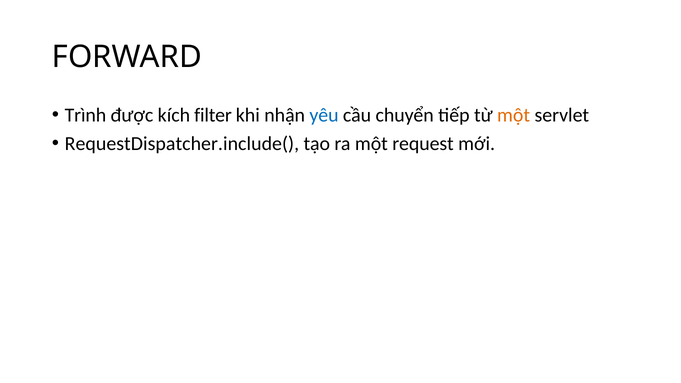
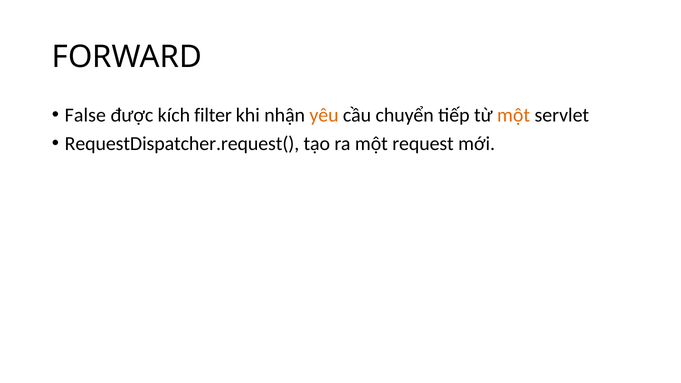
Trình: Trình -> False
yêu colour: blue -> orange
RequestDispatcher.include(: RequestDispatcher.include( -> RequestDispatcher.request(
